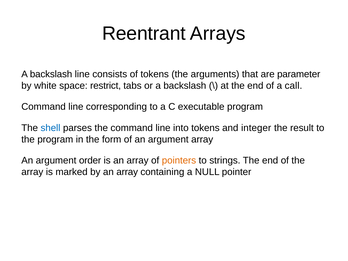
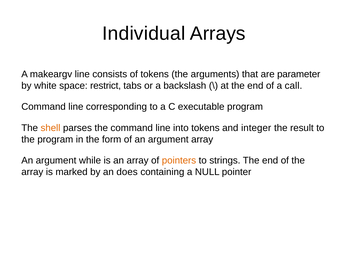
Reentrant: Reentrant -> Individual
backslash at (51, 74): backslash -> makeargv
shell colour: blue -> orange
order: order -> while
by an array: array -> does
